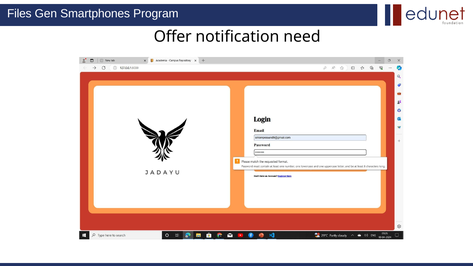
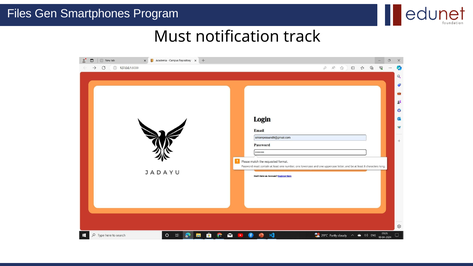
Offer: Offer -> Must
need: need -> track
